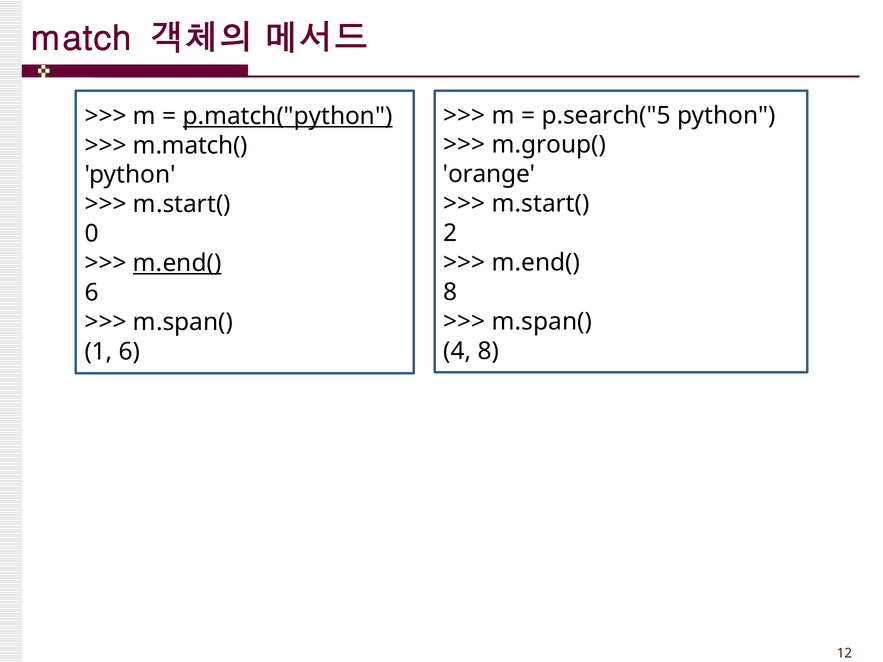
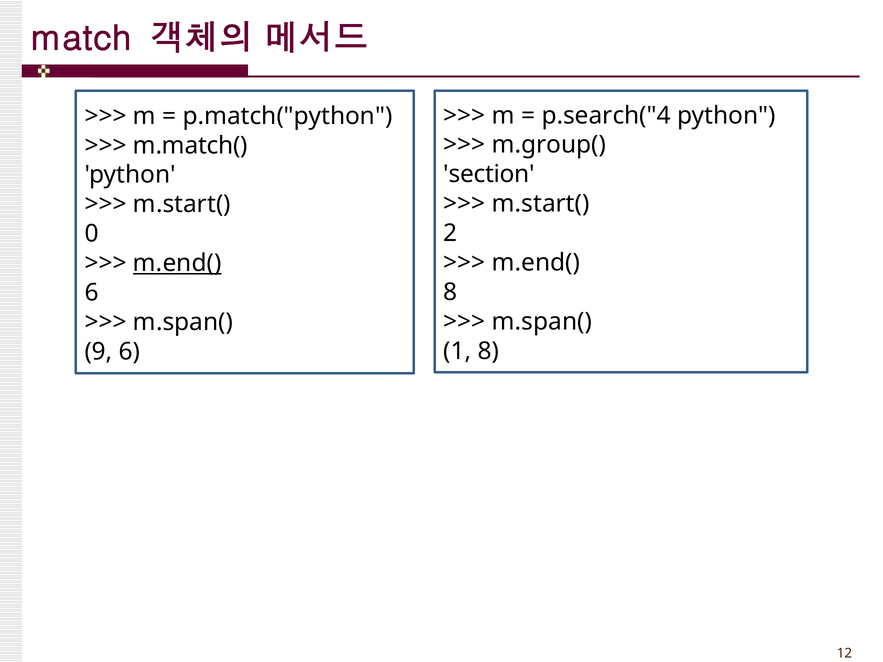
p.search("5: p.search("5 -> p.search("4
p.match("python underline: present -> none
orange: orange -> section
4: 4 -> 1
1: 1 -> 9
